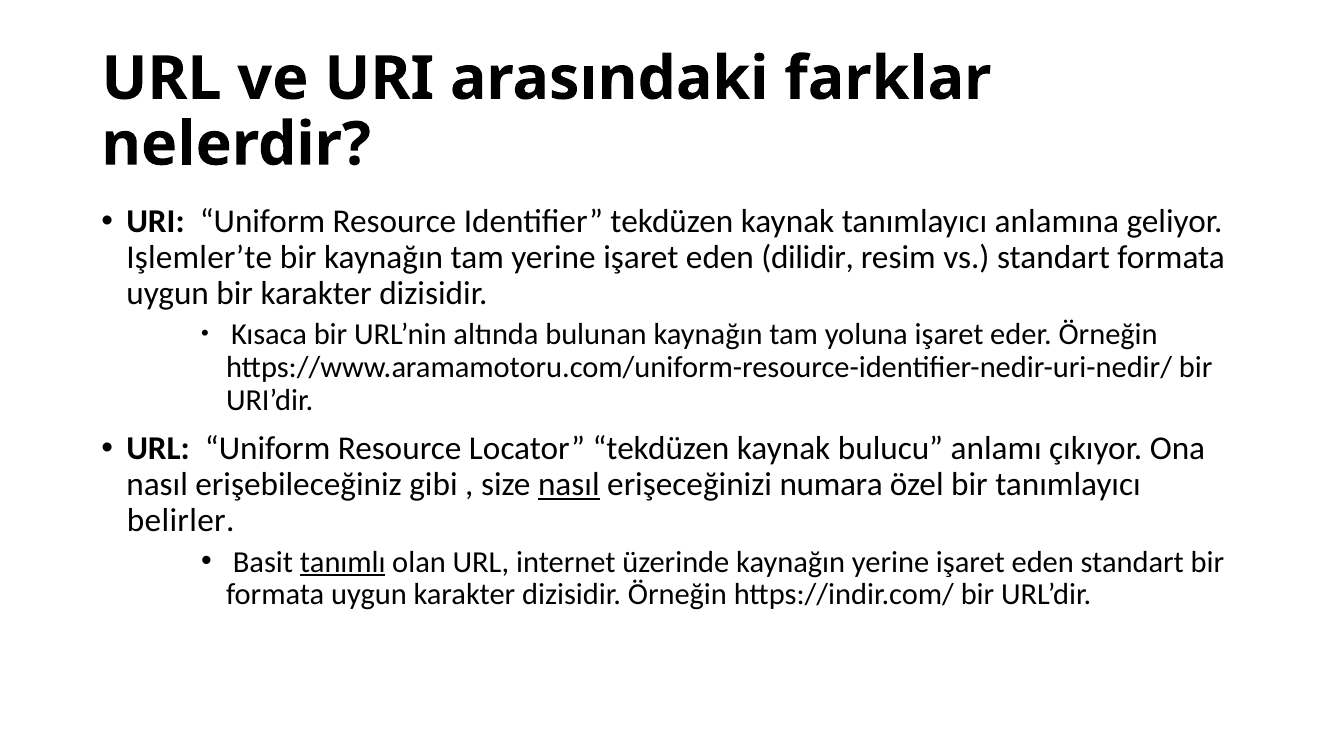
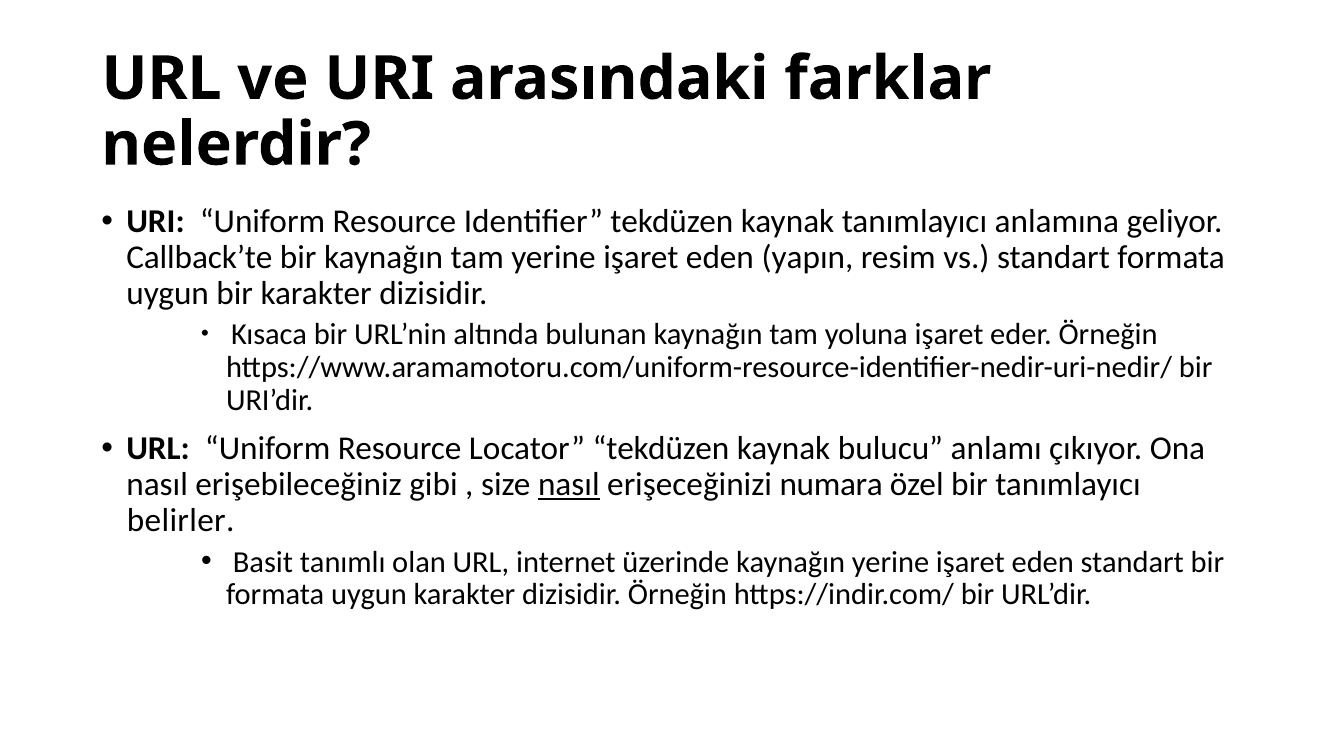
Işlemler’te: Işlemler’te -> Callback’te
dilidir: dilidir -> yapın
tanımlı underline: present -> none
